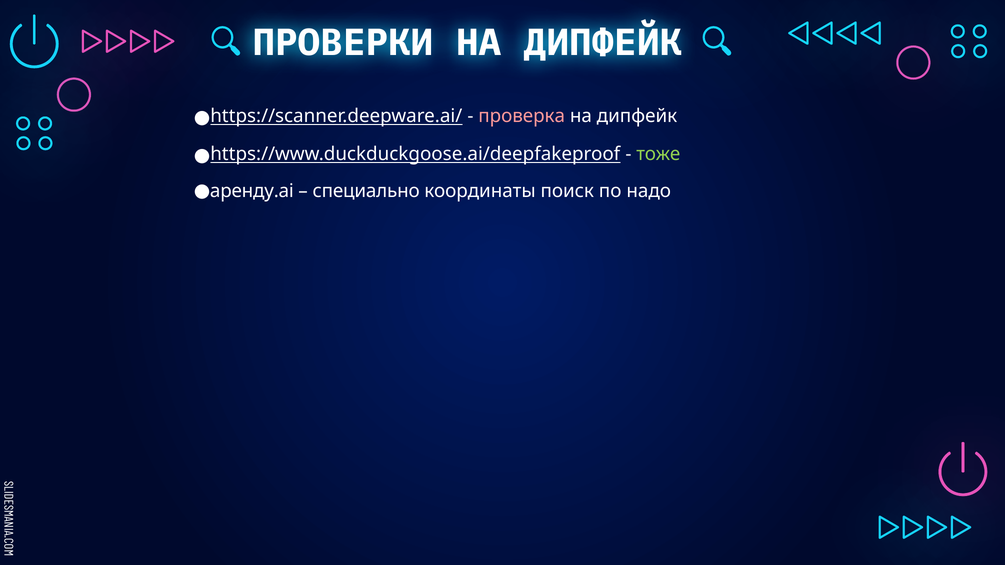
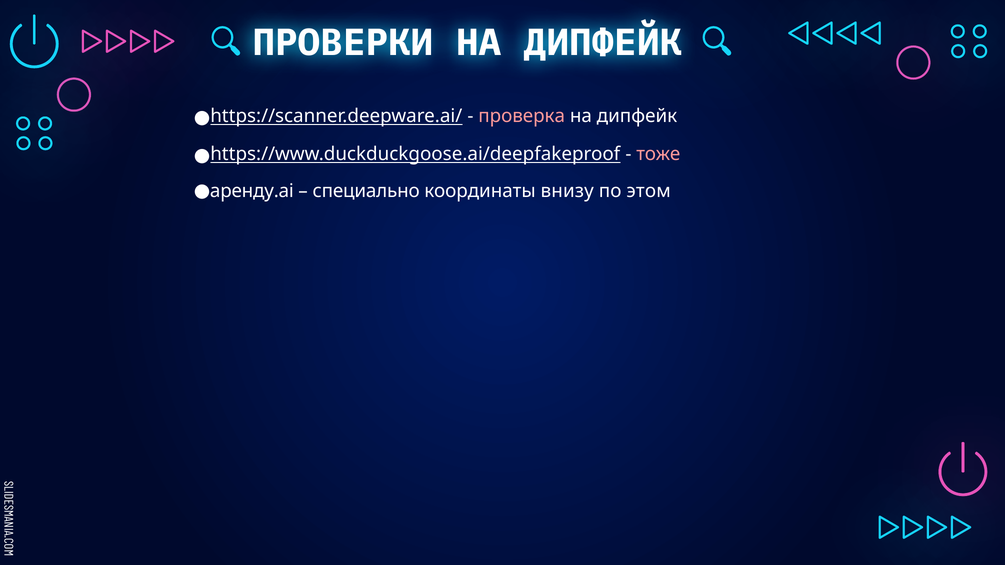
тоже colour: light green -> pink
поиск: поиск -> внизу
надо: надо -> этом
